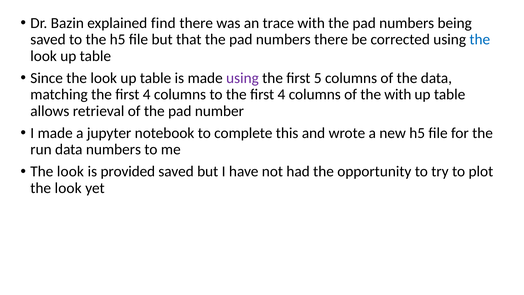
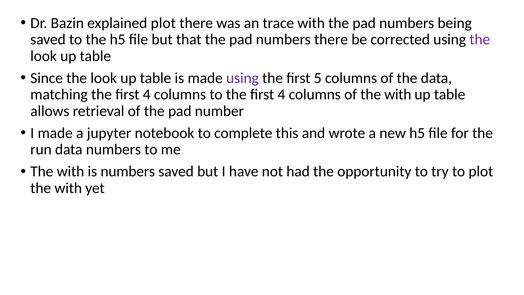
explained find: find -> plot
the at (480, 39) colour: blue -> purple
look at (70, 171): look -> with
is provided: provided -> numbers
look at (68, 188): look -> with
